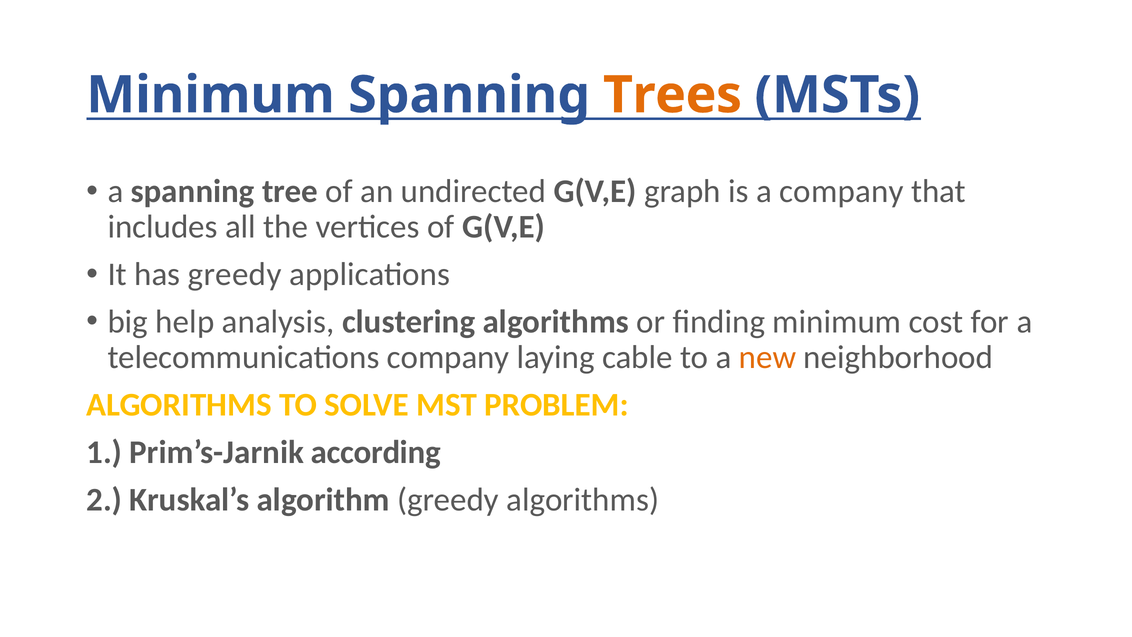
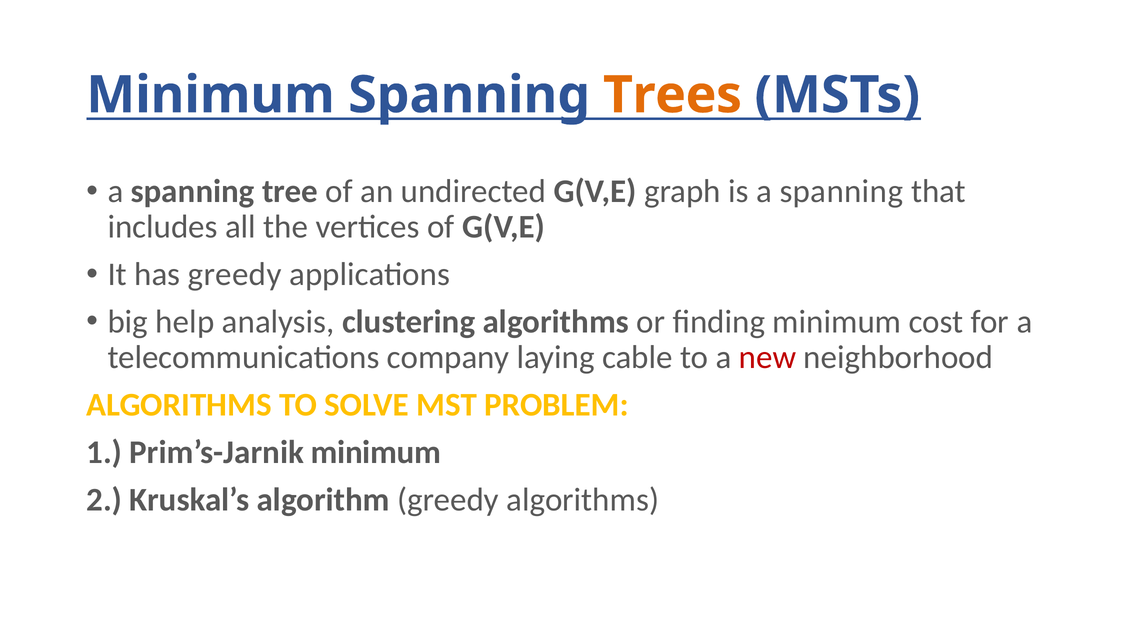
is a company: company -> spanning
new colour: orange -> red
Prim’s-Jarnik according: according -> minimum
